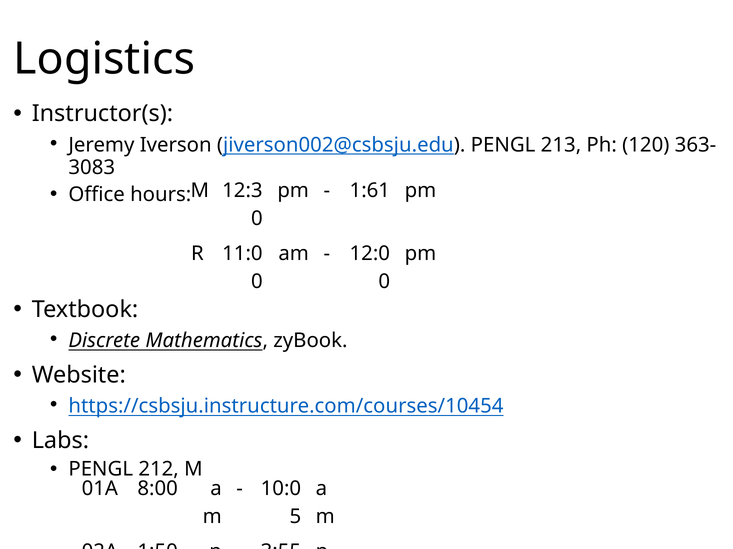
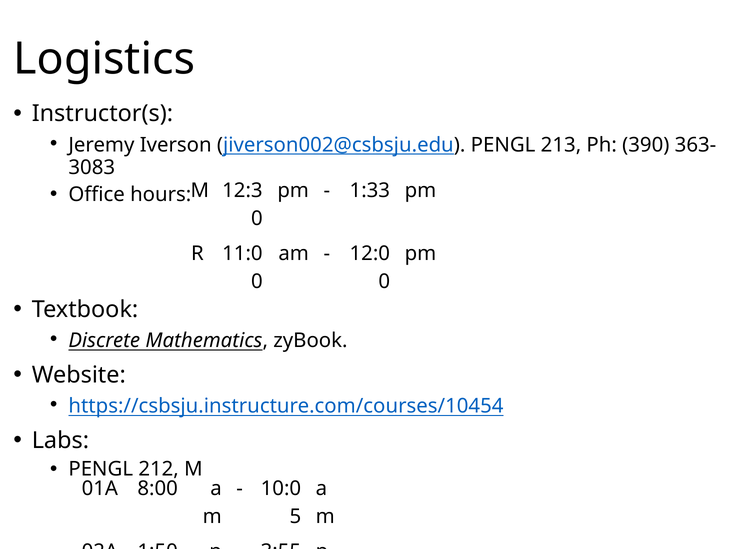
120: 120 -> 390
1:61: 1:61 -> 1:33
